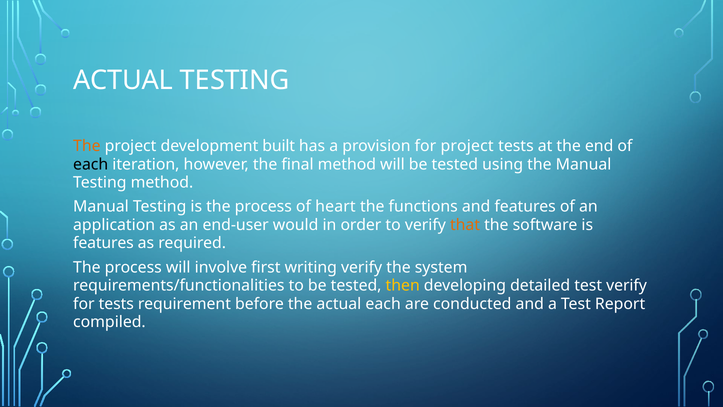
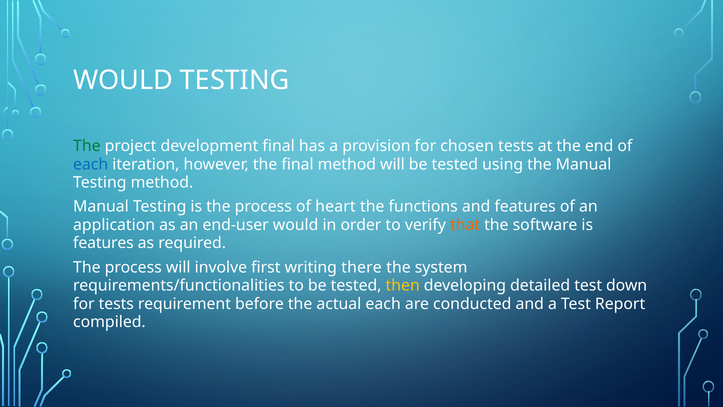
ACTUAL at (123, 80): ACTUAL -> WOULD
The at (87, 146) colour: orange -> green
development built: built -> final
for project: project -> chosen
each at (91, 164) colour: black -> blue
writing verify: verify -> there
test verify: verify -> down
